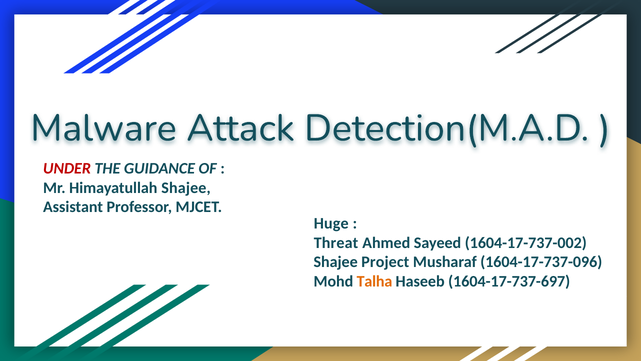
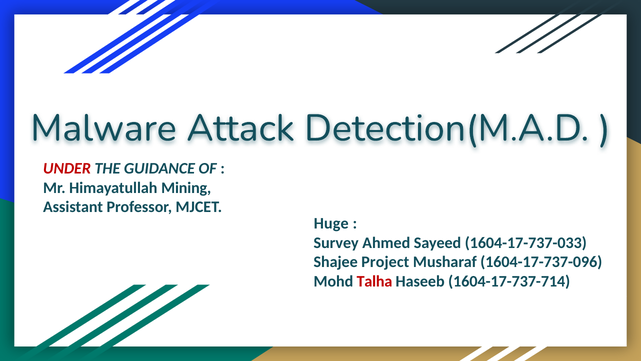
Himayatullah Shajee: Shajee -> Mining
Threat: Threat -> Survey
1604-17-737-002: 1604-17-737-002 -> 1604-17-737-033
Talha colour: orange -> red
1604-17-737-697: 1604-17-737-697 -> 1604-17-737-714
